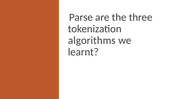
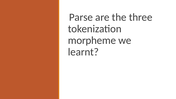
algorithms: algorithms -> morpheme
